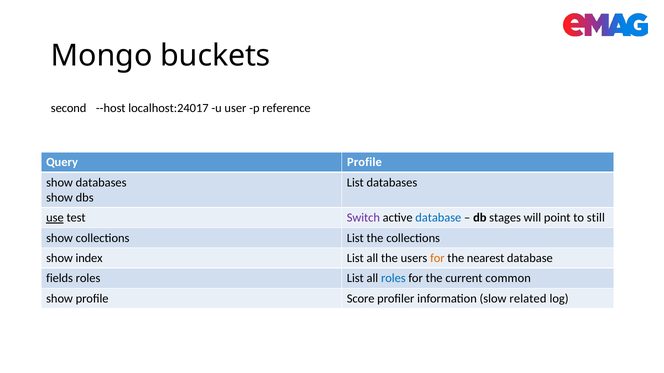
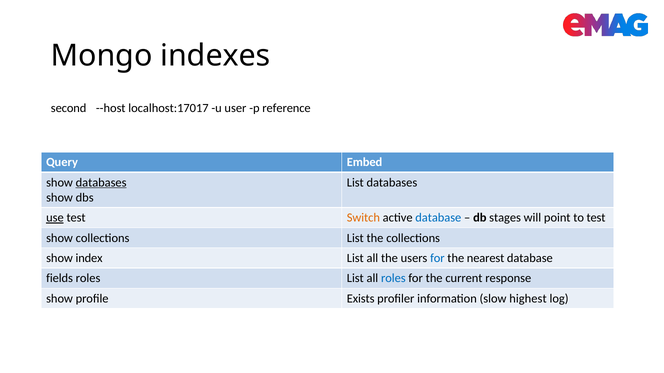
buckets: buckets -> indexes
localhost:24017: localhost:24017 -> localhost:17017
Query Profile: Profile -> Embed
databases at (101, 183) underline: none -> present
Switch colour: purple -> orange
to still: still -> test
for at (437, 258) colour: orange -> blue
common: common -> response
Score: Score -> Exists
related: related -> highest
